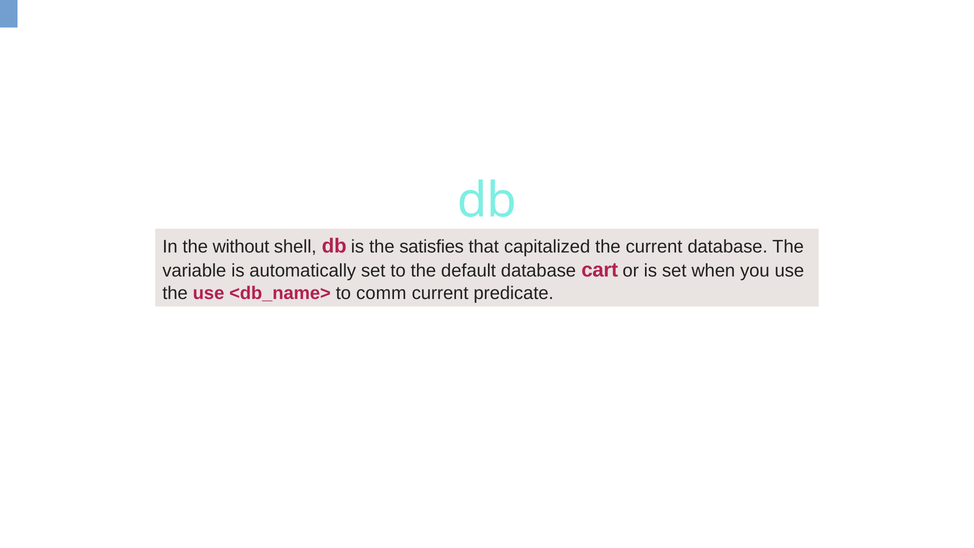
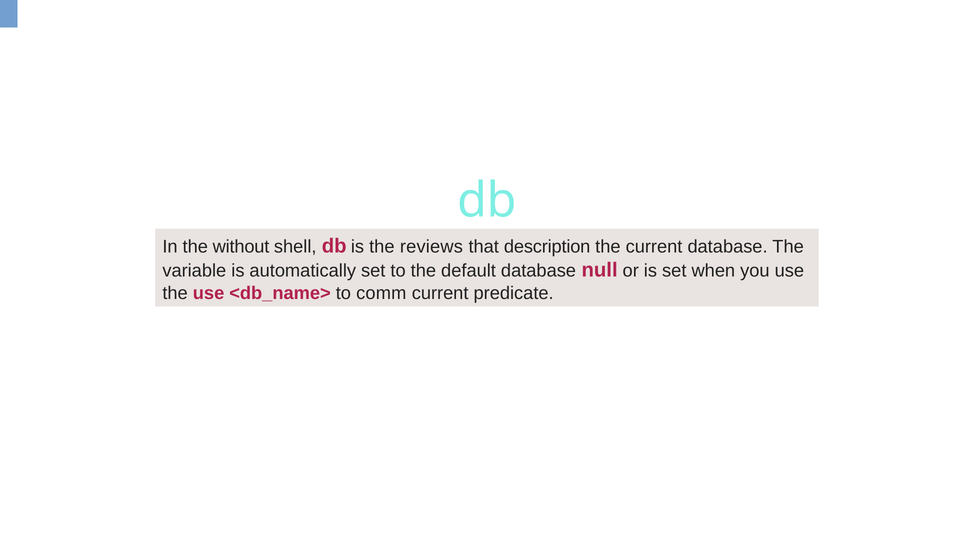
satisfies: satisfies -> reviews
capitalized: capitalized -> description
cart: cart -> null
